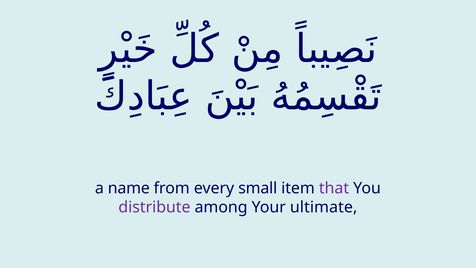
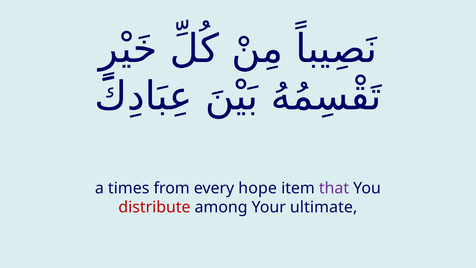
name: name -> times
small: small -> hope
distribute colour: purple -> red
